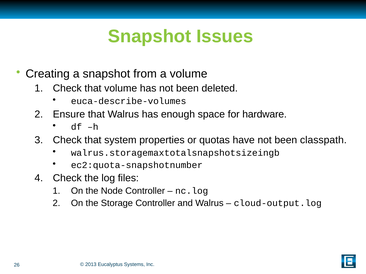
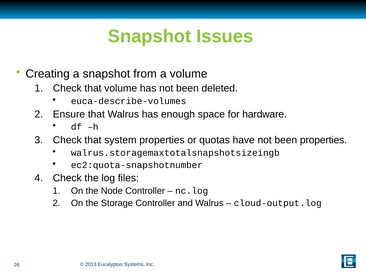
been classpath: classpath -> properties
